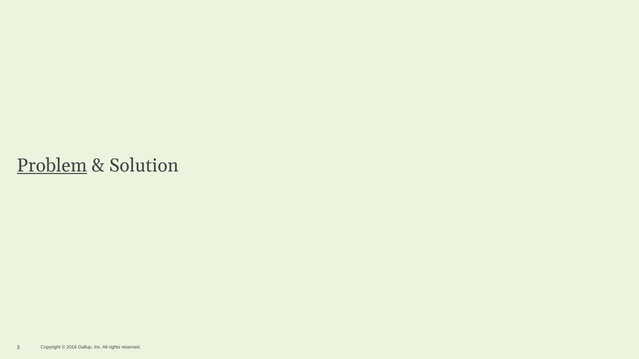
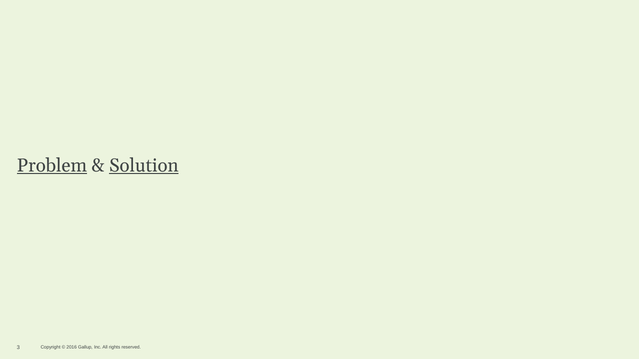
Solution underline: none -> present
